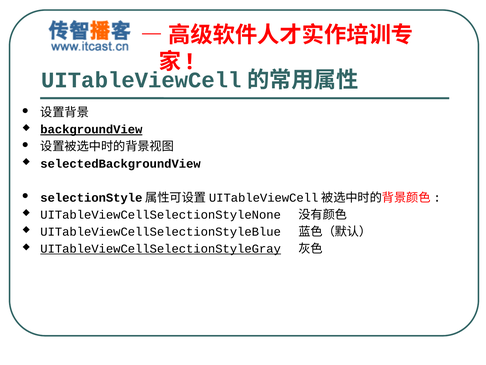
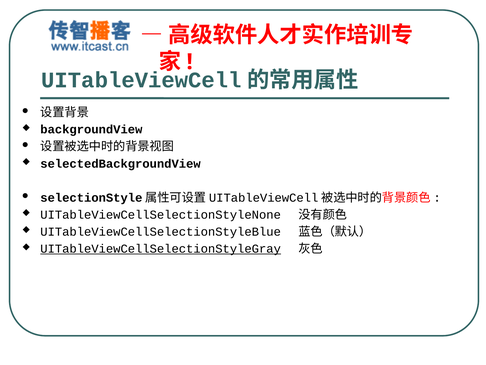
backgroundView underline: present -> none
